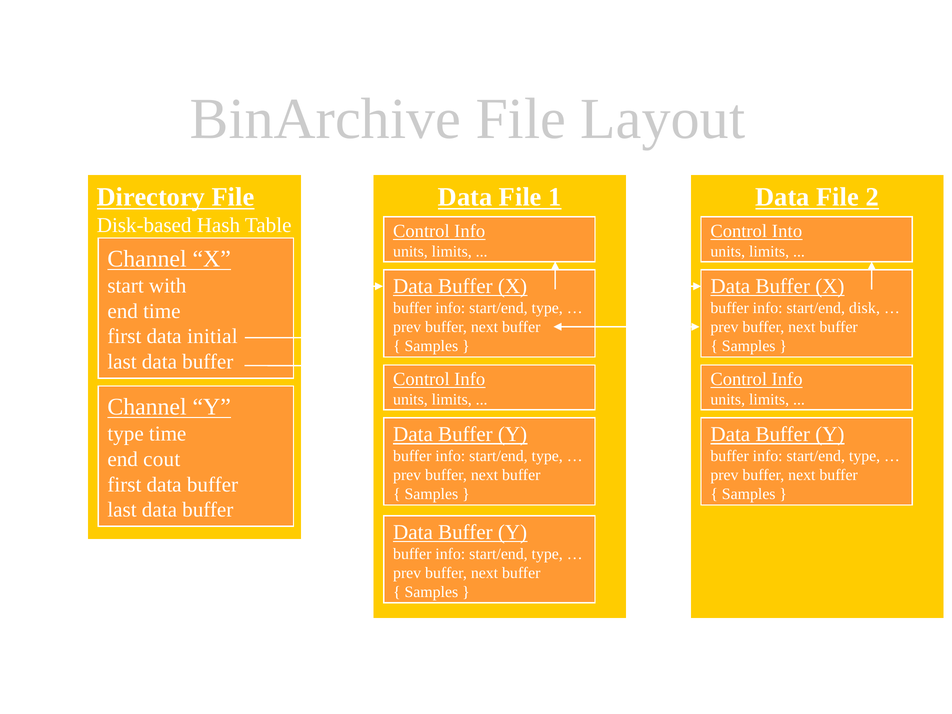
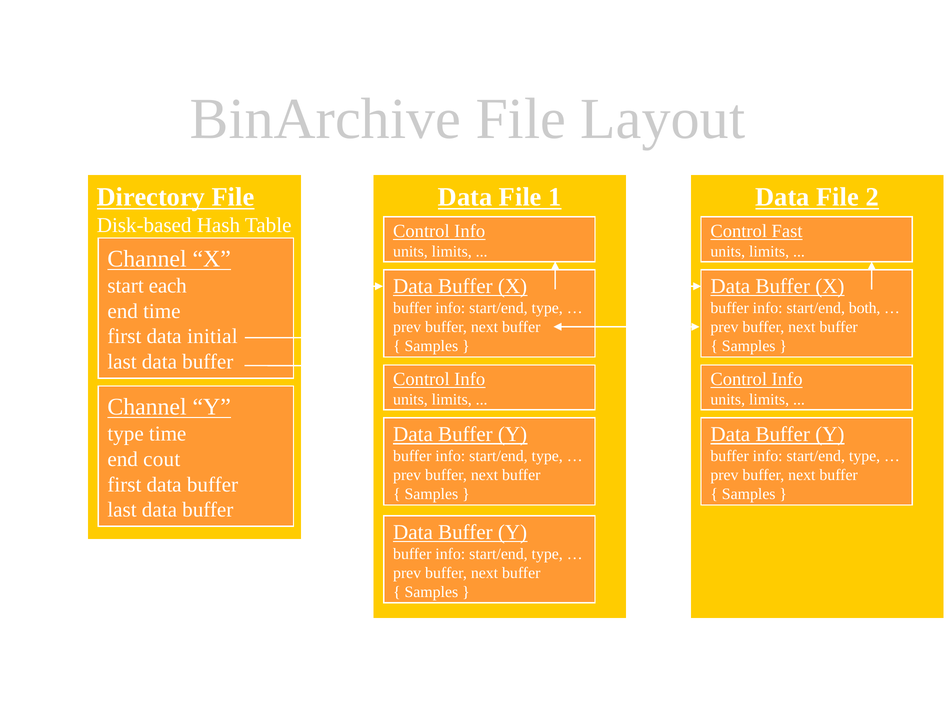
Into: Into -> Fast
with: with -> each
disk: disk -> both
